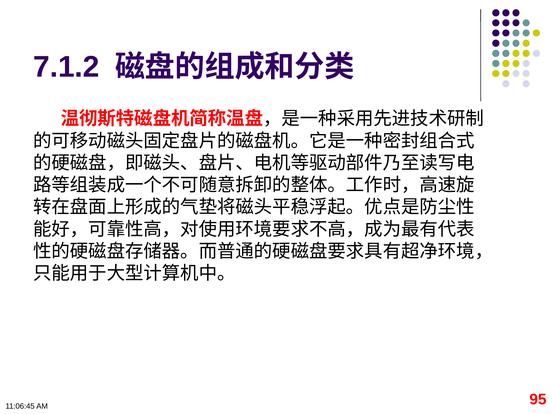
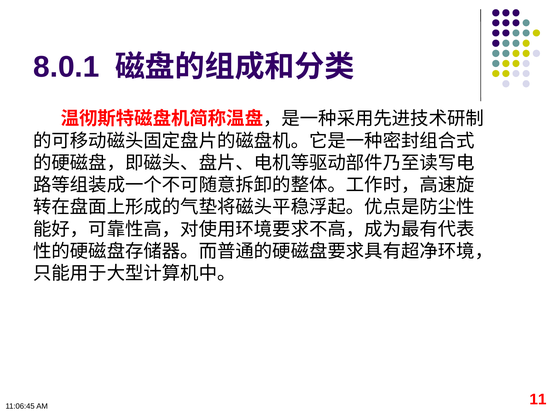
7.1.2: 7.1.2 -> 8.0.1
95: 95 -> 11
